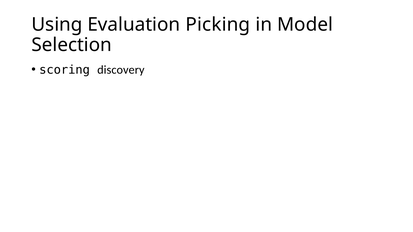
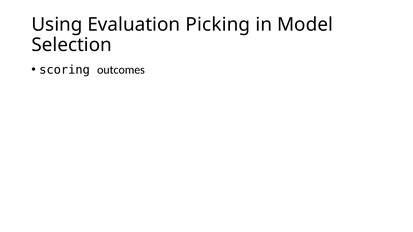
discovery: discovery -> outcomes
